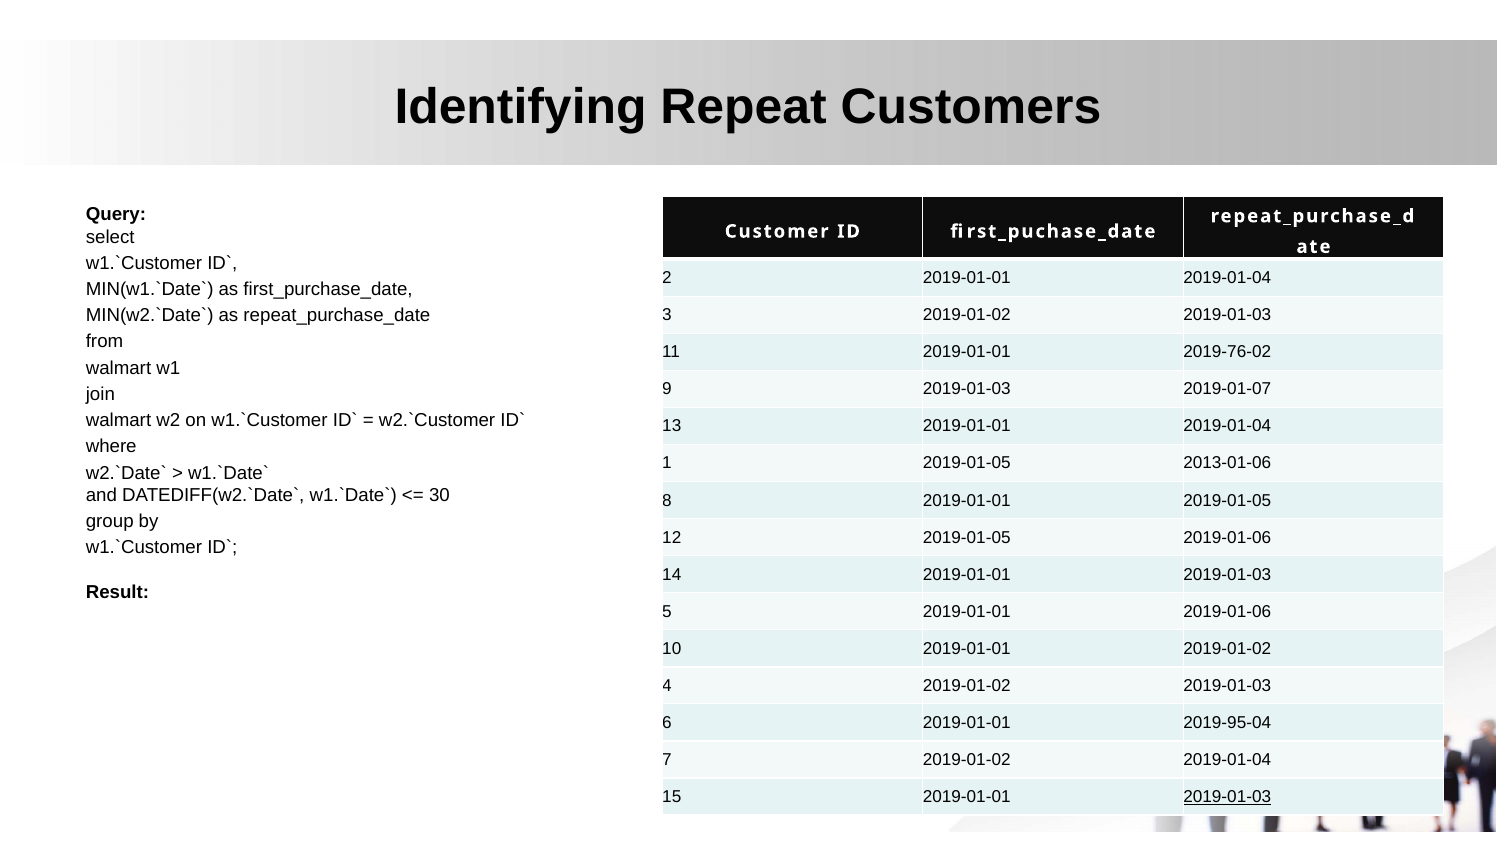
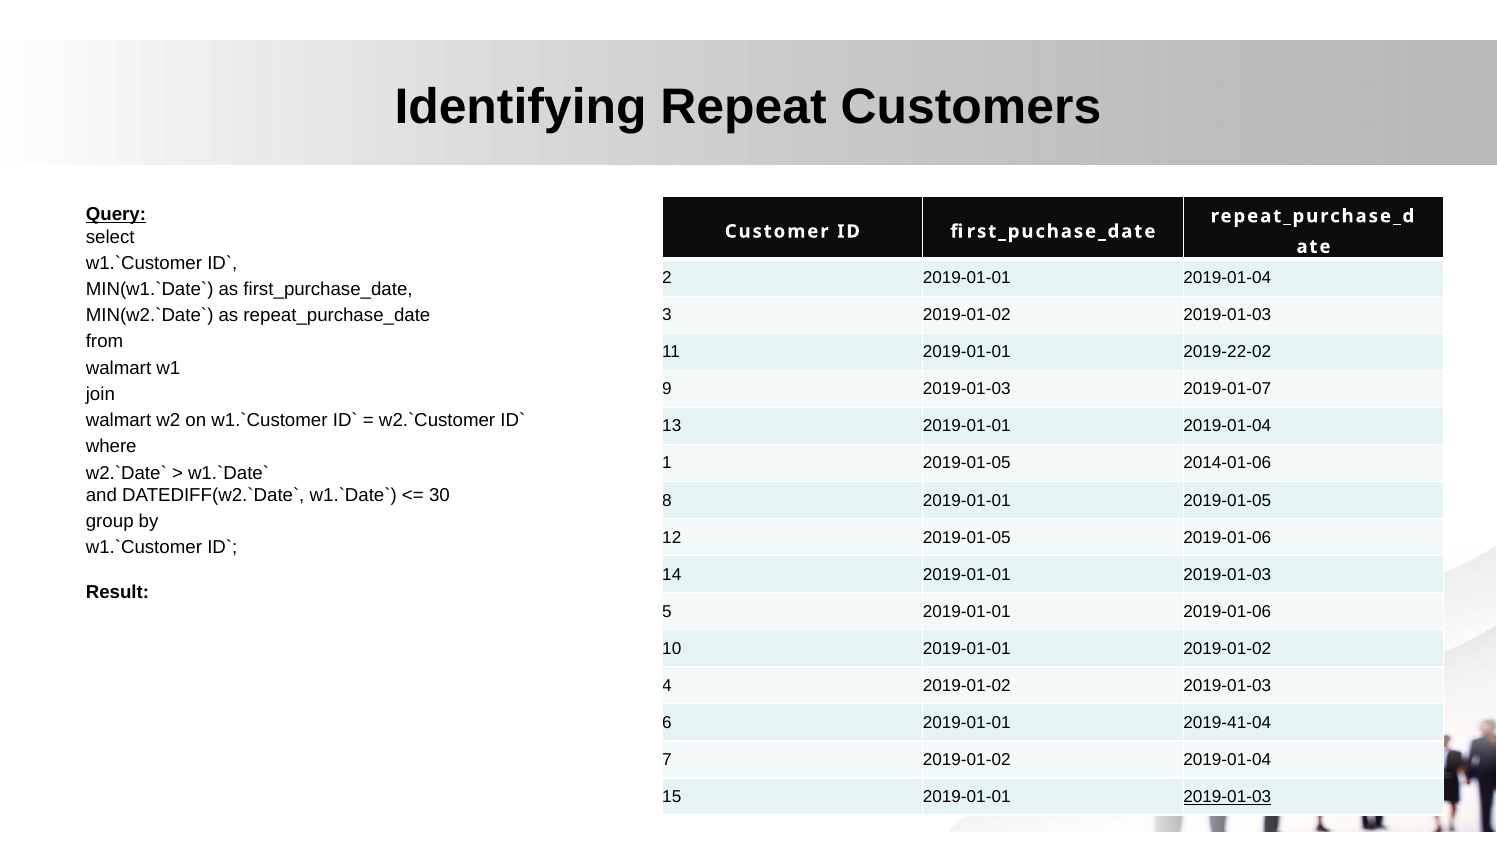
Query underline: none -> present
2019-76-02: 2019-76-02 -> 2019-22-02
2013-01-06: 2013-01-06 -> 2014-01-06
2019-95-04: 2019-95-04 -> 2019-41-04
